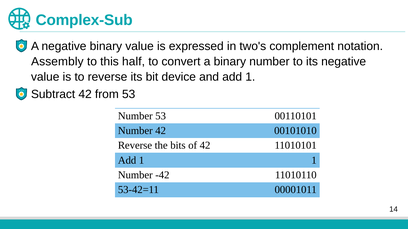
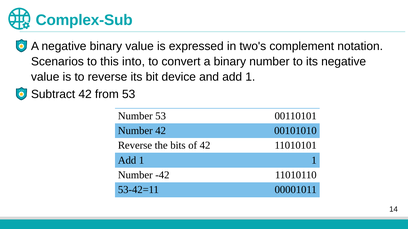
Assembly: Assembly -> Scenarios
half: half -> into
